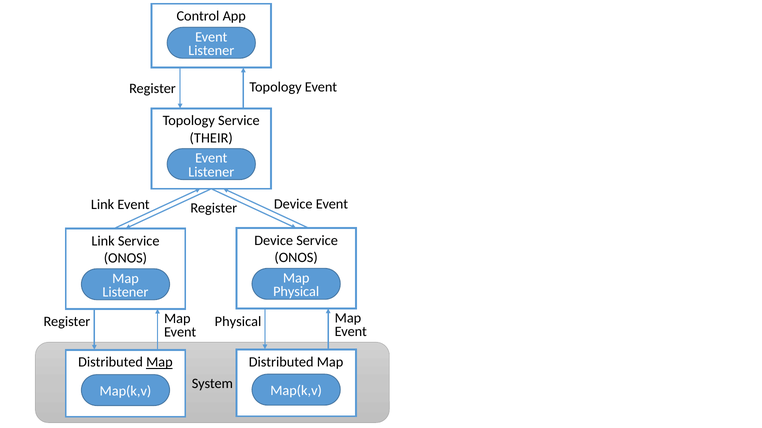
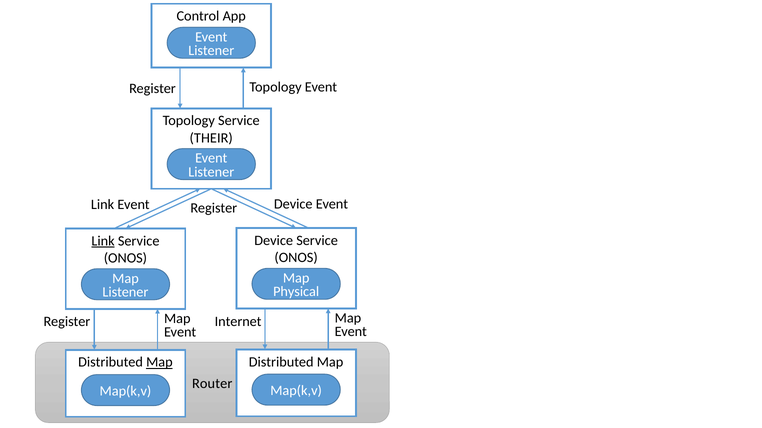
Link at (103, 241) underline: none -> present
Physical at (238, 322): Physical -> Internet
System: System -> Router
